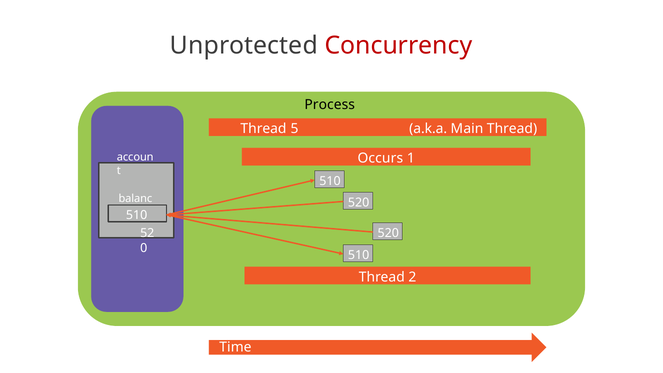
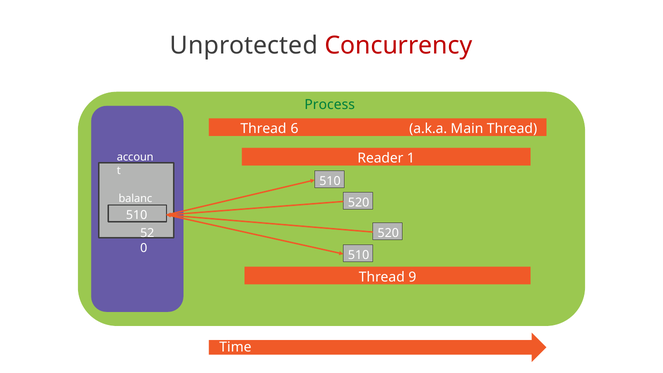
Process colour: black -> green
5: 5 -> 6
Occurs: Occurs -> Reader
2: 2 -> 9
